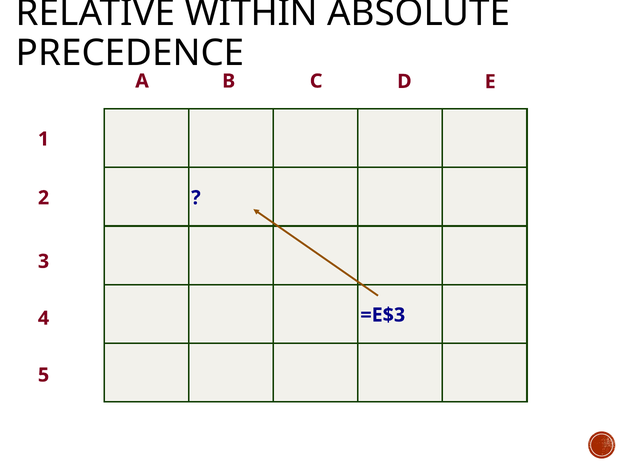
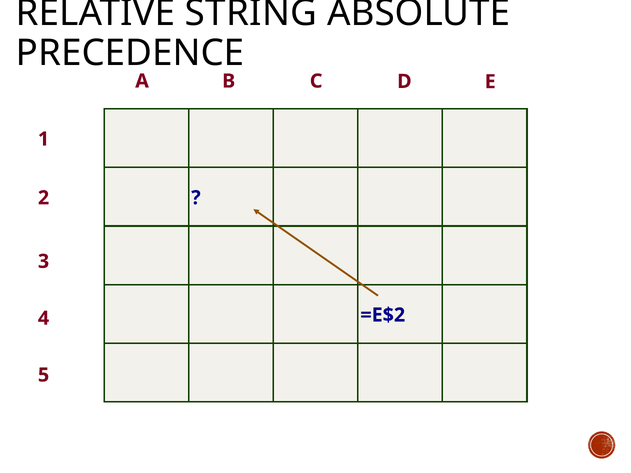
WITHIN: WITHIN -> STRING
=E$3: =E$3 -> =E$2
